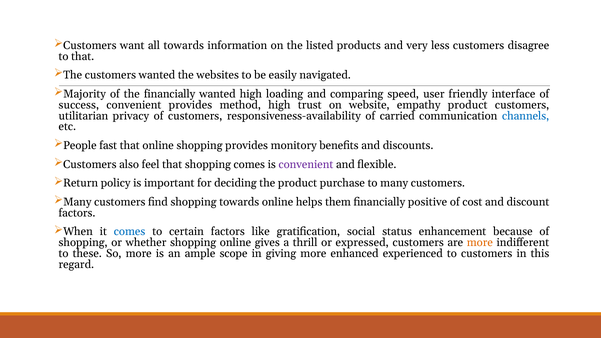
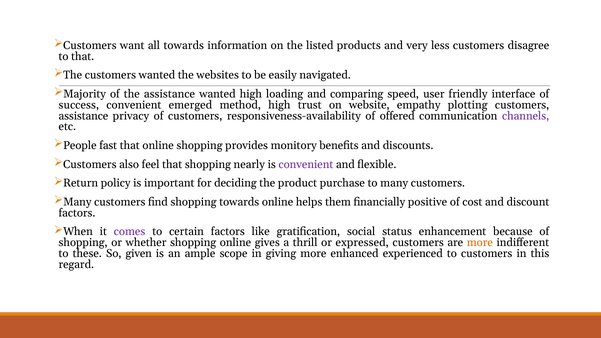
the financially: financially -> assistance
convenient provides: provides -> emerged
empathy product: product -> plotting
utilitarian at (83, 116): utilitarian -> assistance
carried: carried -> offered
channels colour: blue -> purple
shopping comes: comes -> nearly
comes at (130, 232) colour: blue -> purple
So more: more -> given
